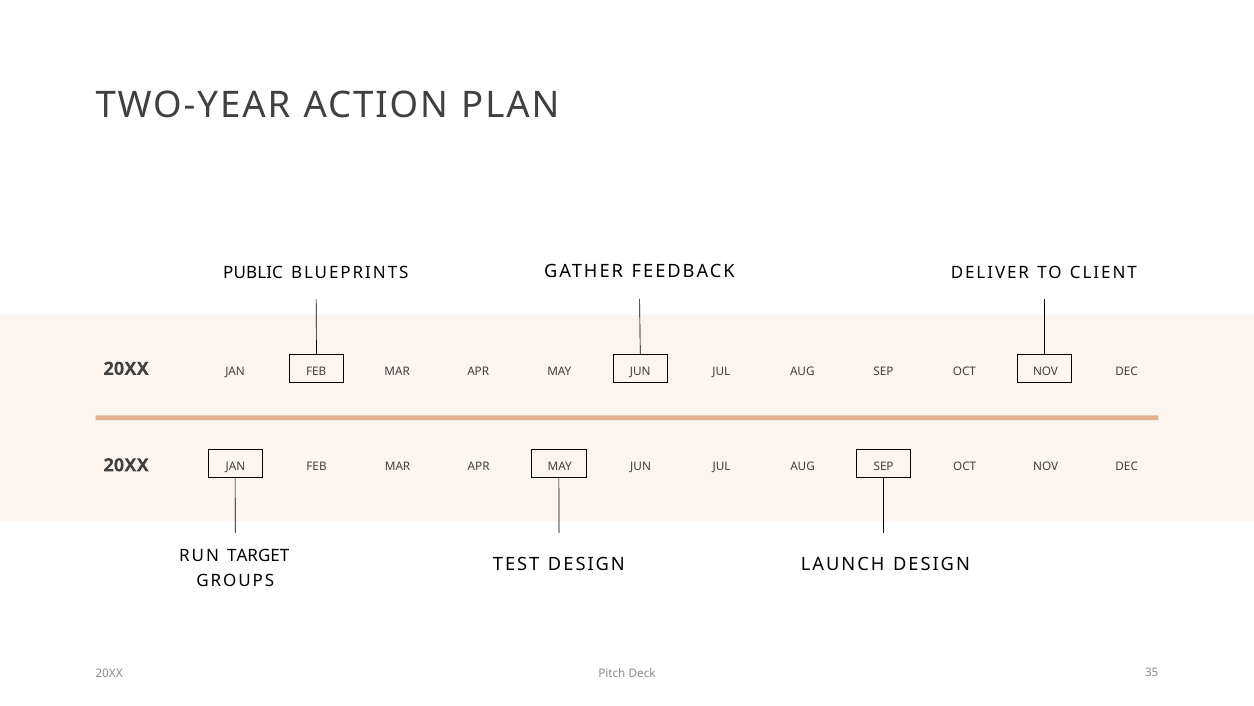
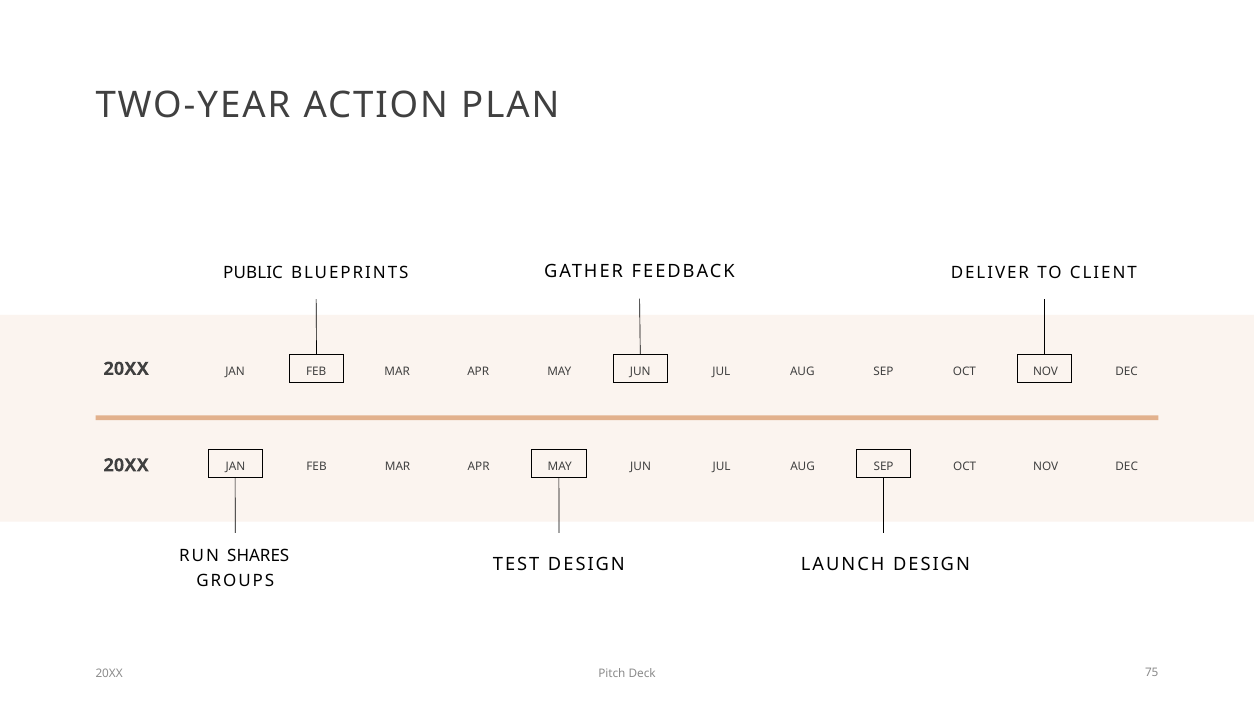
TARGET: TARGET -> SHARES
35: 35 -> 75
